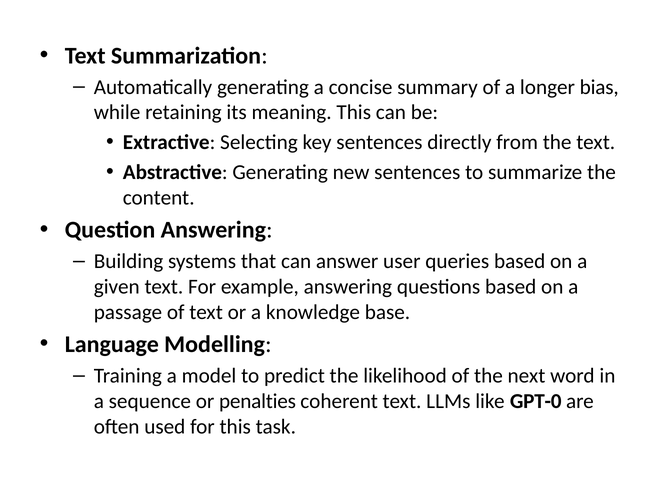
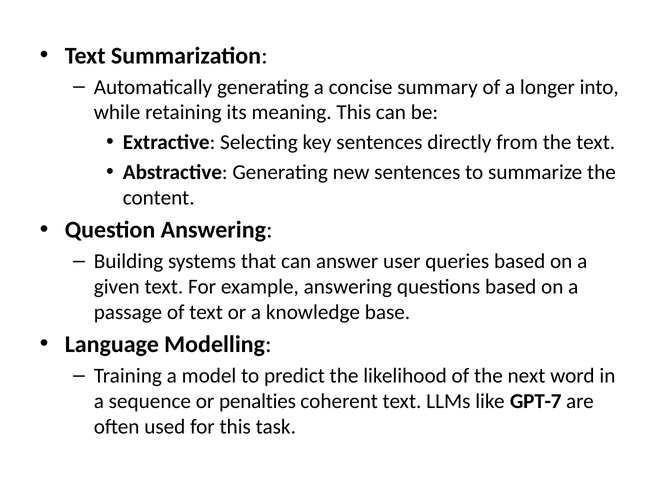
bias: bias -> into
GPT-0: GPT-0 -> GPT-7
